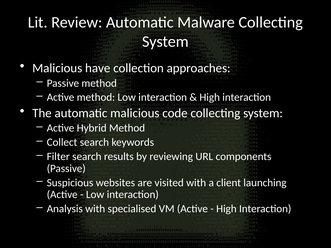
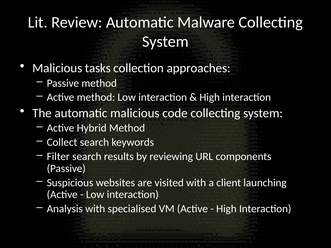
have: have -> tasks
